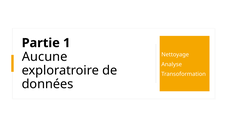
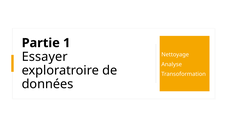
Aucune: Aucune -> Essayer
